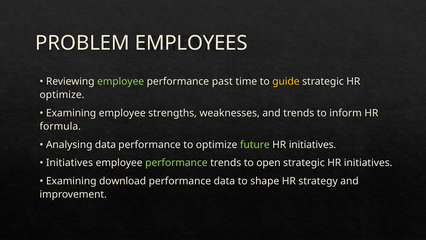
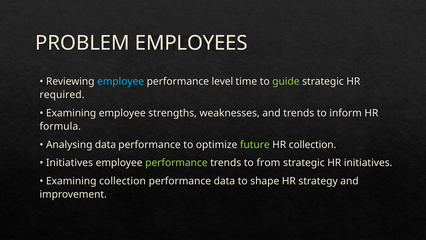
employee at (121, 81) colour: light green -> light blue
past: past -> level
guide colour: yellow -> light green
optimize at (62, 95): optimize -> required
initiatives at (313, 144): initiatives -> collection
open: open -> from
Examining download: download -> collection
